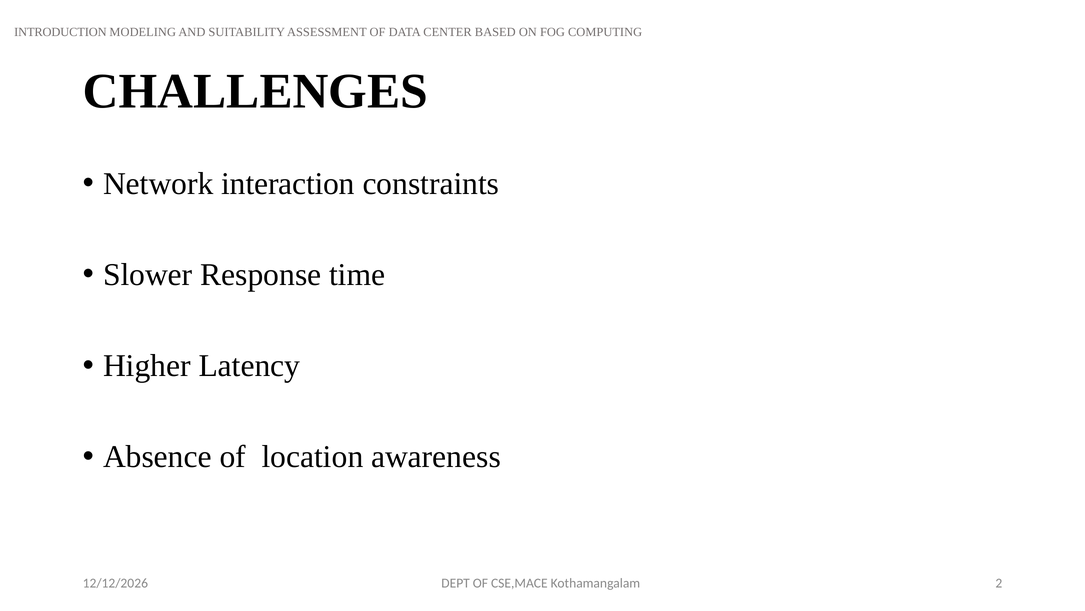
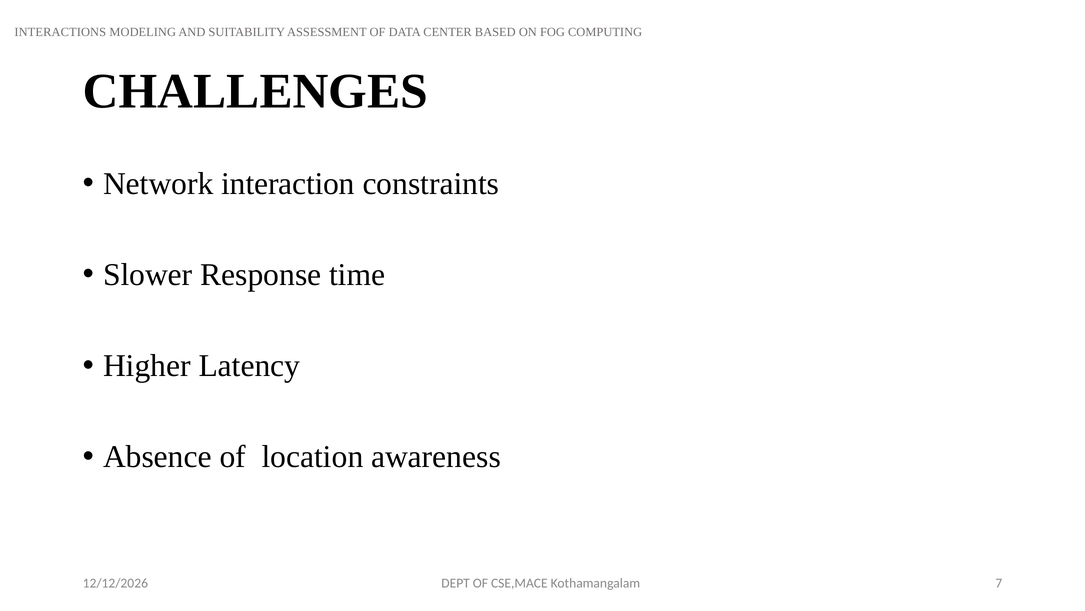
INTRODUCTION: INTRODUCTION -> INTERACTIONS
2: 2 -> 7
